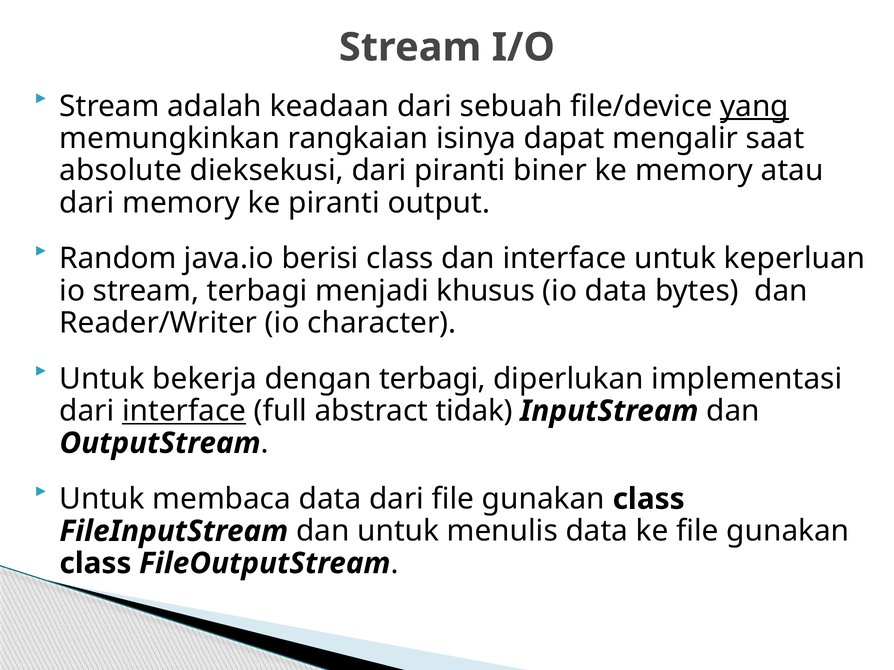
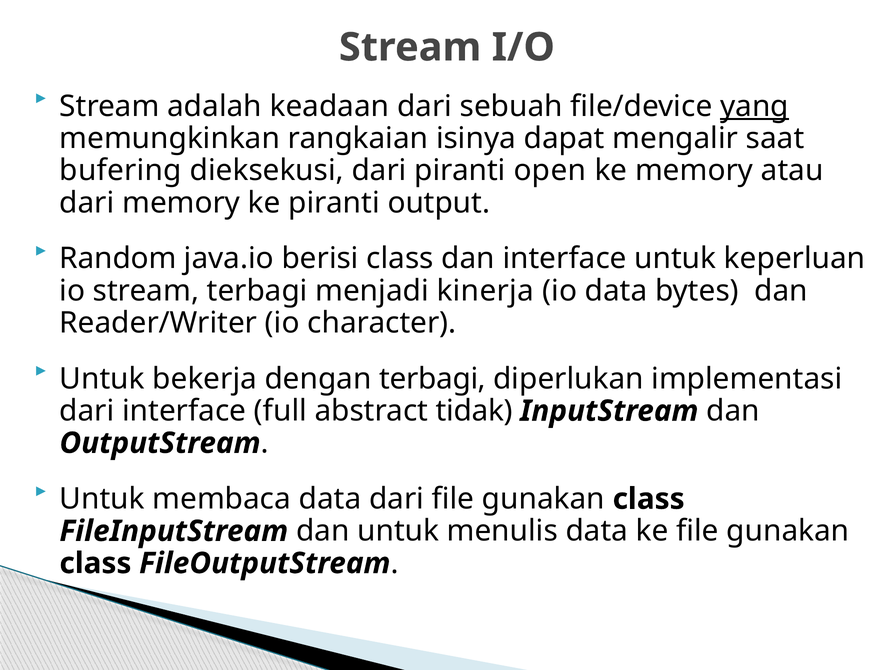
absolute: absolute -> bufering
biner: biner -> open
khusus: khusus -> kinerja
interface at (184, 411) underline: present -> none
